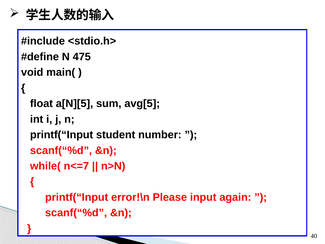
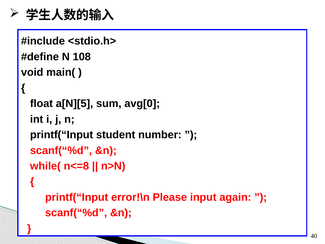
475: 475 -> 108
avg[5: avg[5 -> avg[0
n<=7: n<=7 -> n<=8
